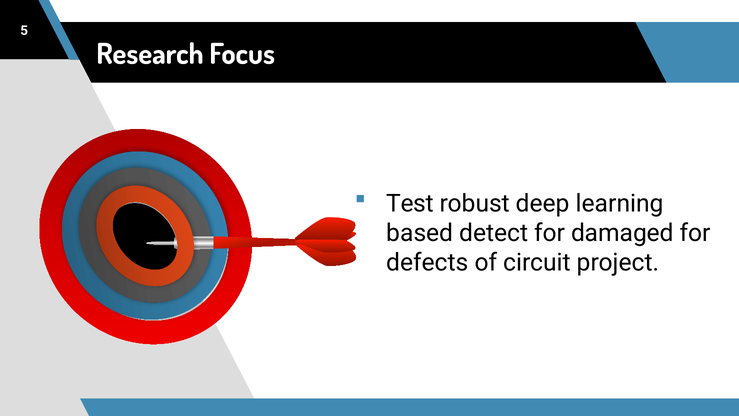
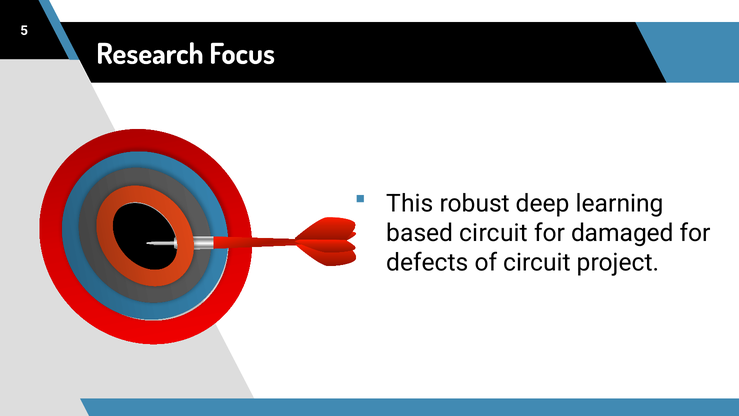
Test: Test -> This
based detect: detect -> circuit
